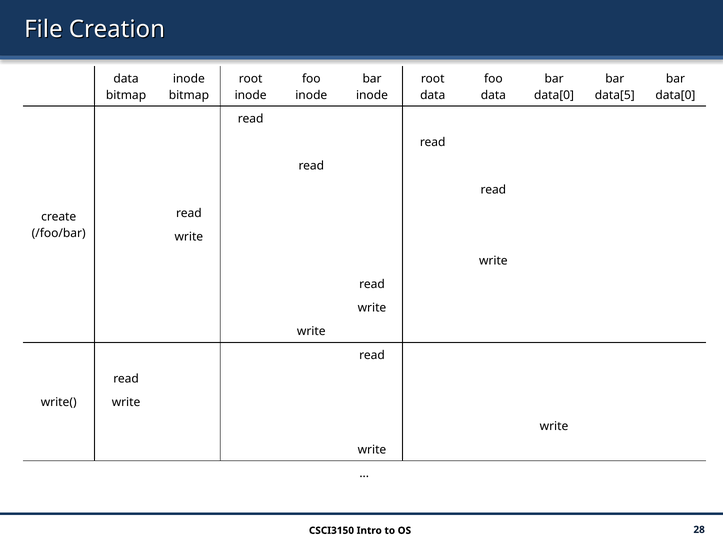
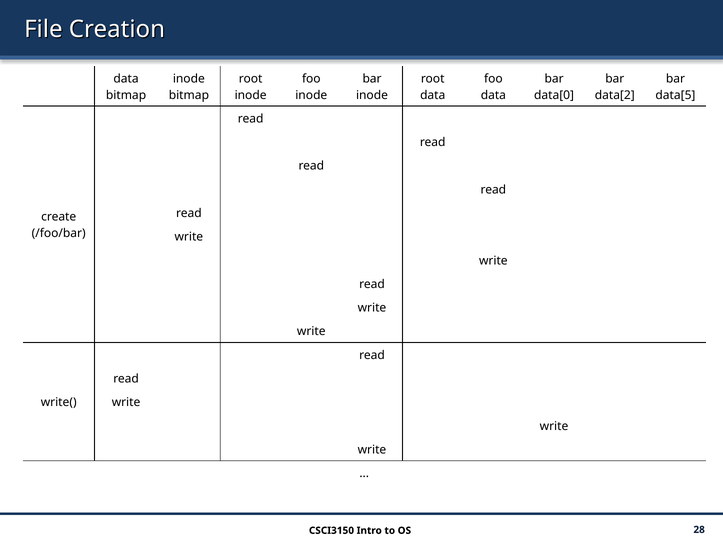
data[5: data[5 -> data[2
data[0 at (675, 95): data[0 -> data[5
